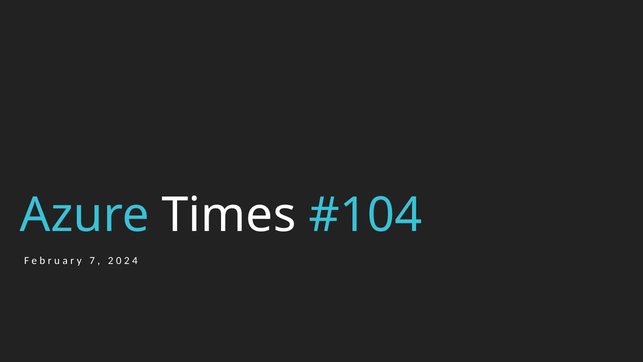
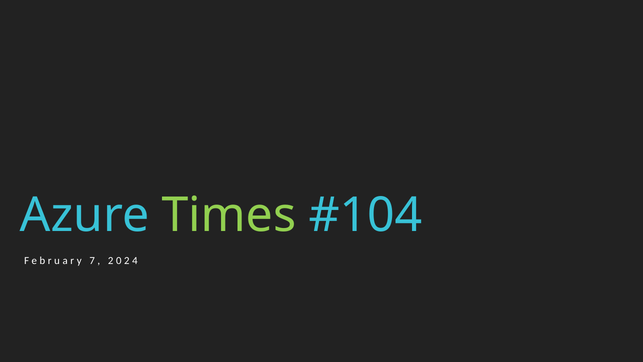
Times colour: white -> light green
